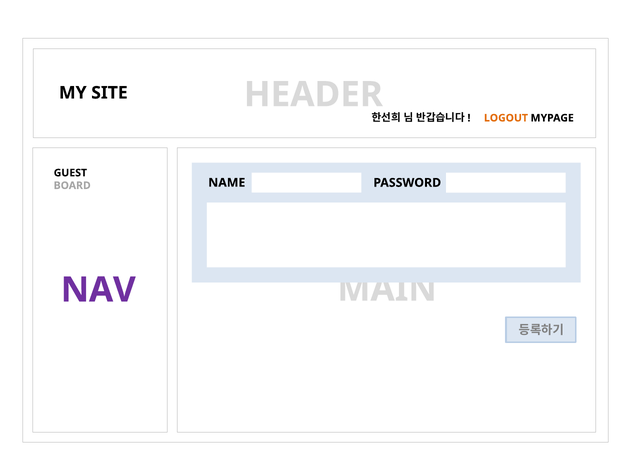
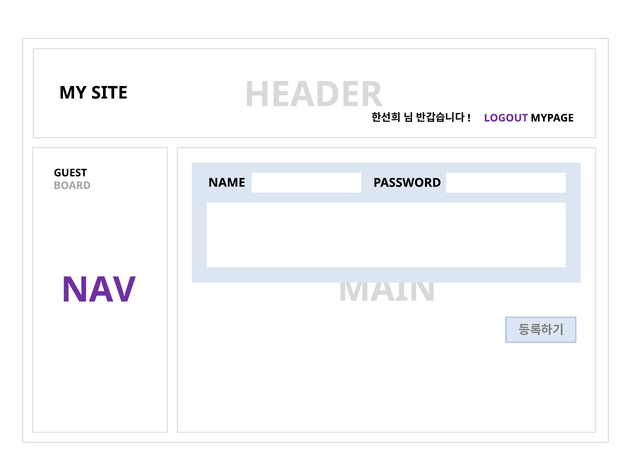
LOGOUT colour: orange -> purple
